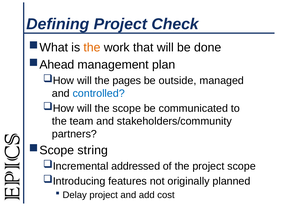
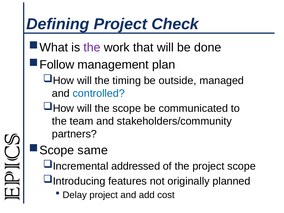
the at (92, 47) colour: orange -> purple
Ahead: Ahead -> Follow
pages: pages -> timing
string: string -> same
